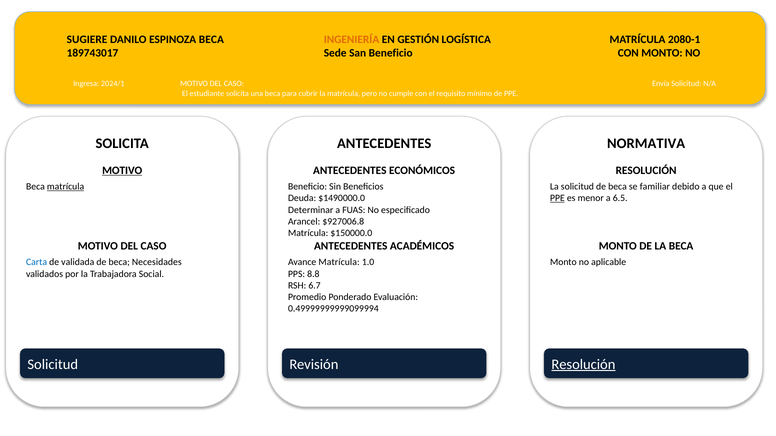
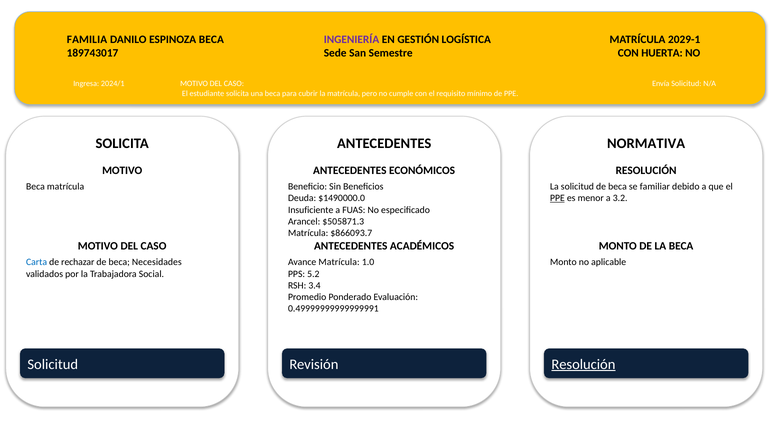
SUGIERE: SUGIERE -> FAMILIA
INGENIERÍA colour: orange -> purple
2080-1: 2080-1 -> 2029-1
San Beneficio: Beneficio -> Semestre
CON MONTO: MONTO -> HUERTA
MOTIVO at (122, 171) underline: present -> none
matrícula at (66, 187) underline: present -> none
6.5: 6.5 -> 3.2
Determinar: Determinar -> Insuficiente
$927006.8: $927006.8 -> $505871.3
$150000.0: $150000.0 -> $866093.7
validada: validada -> rechazar
8.8: 8.8 -> 5.2
6.7: 6.7 -> 3.4
0.49999999999099994: 0.49999999999099994 -> 0.49999999999999991
